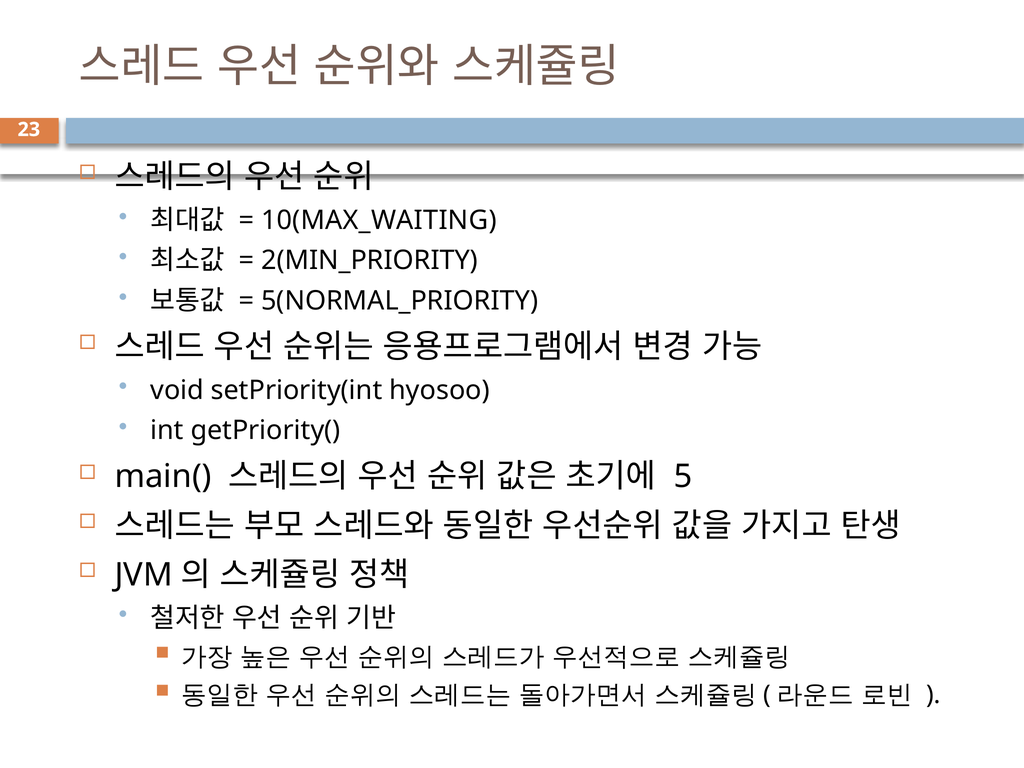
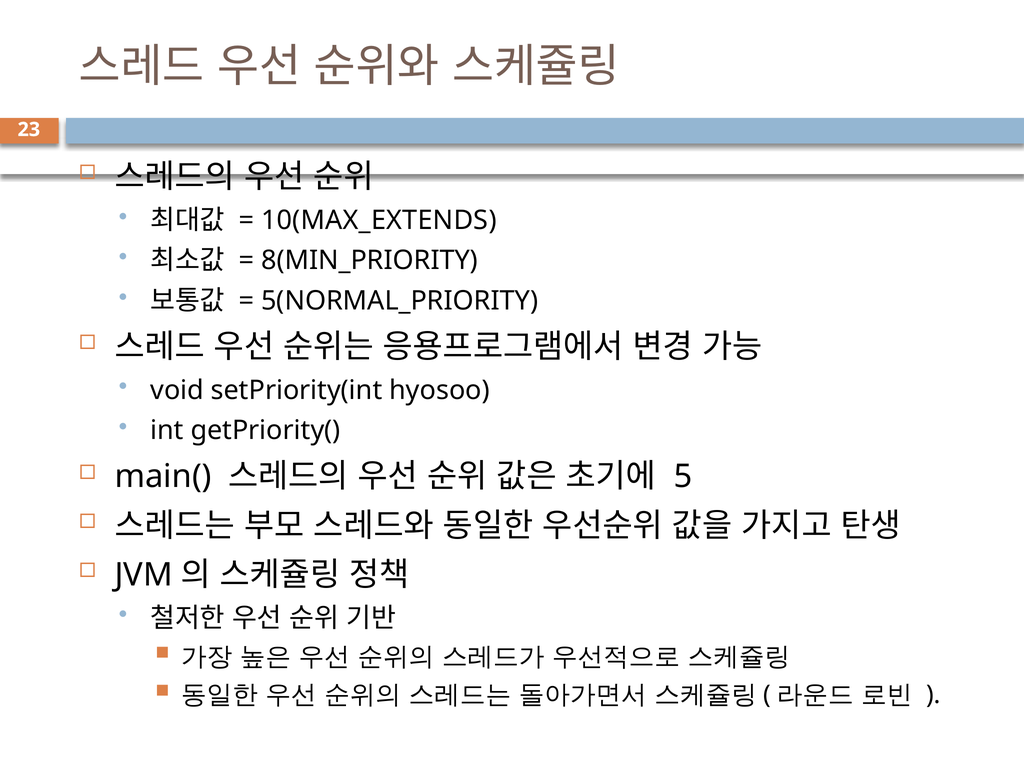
10(MAX_WAITING: 10(MAX_WAITING -> 10(MAX_EXTENDS
2(MIN_PRIORITY: 2(MIN_PRIORITY -> 8(MIN_PRIORITY
